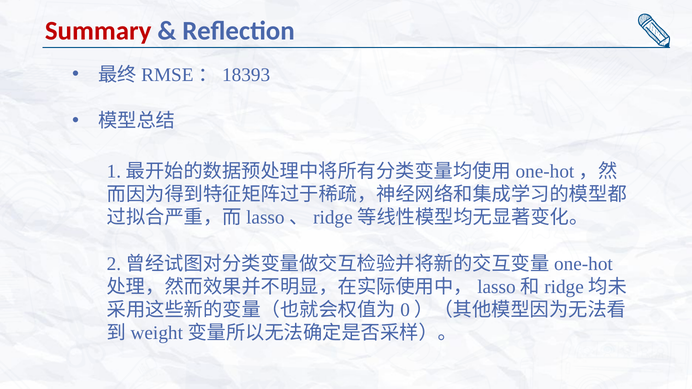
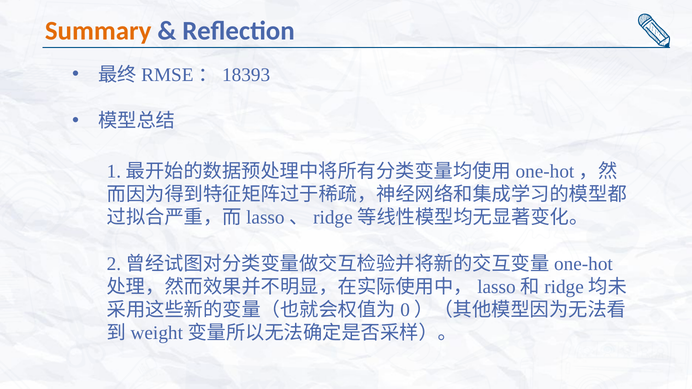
Summary colour: red -> orange
